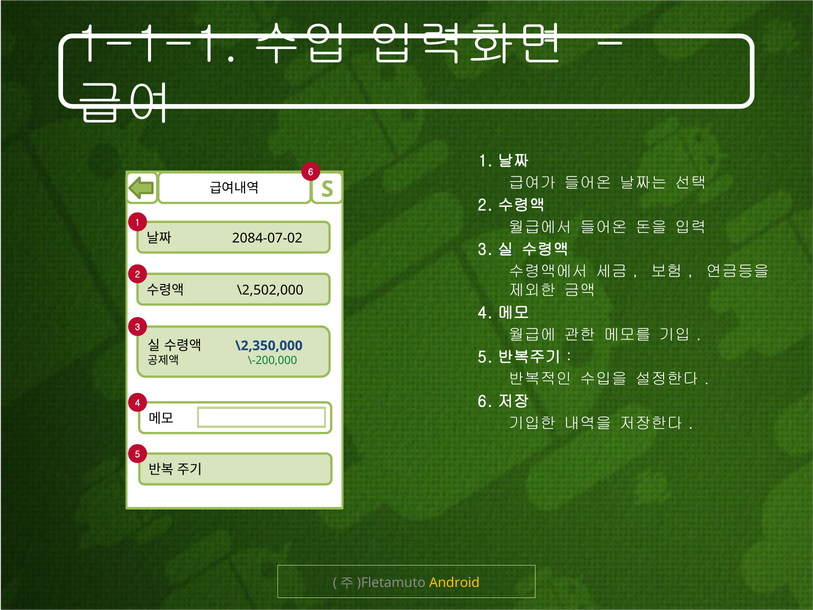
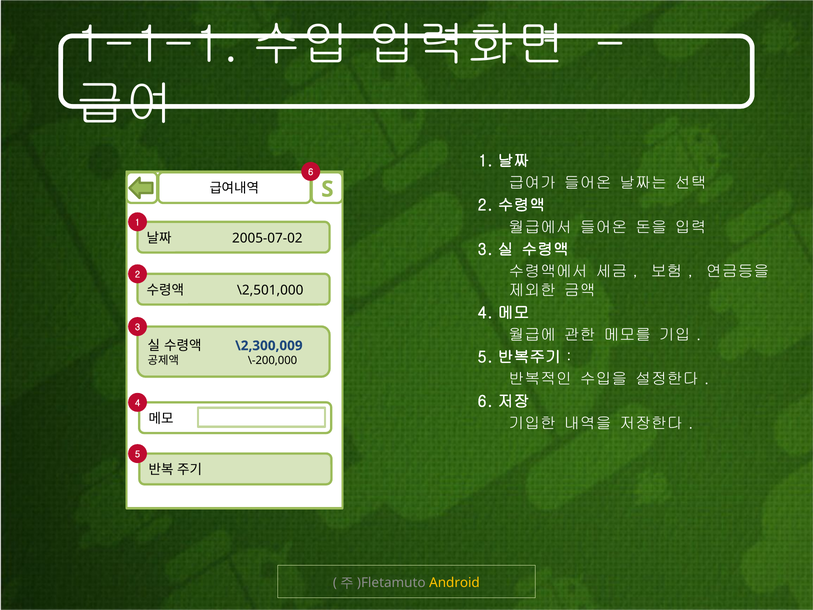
2084-07-02: 2084-07-02 -> 2005-07-02
\2,502,000: \2,502,000 -> \2,501,000
\2,350,000: \2,350,000 -> \2,300,009
\-200,000 colour: green -> black
